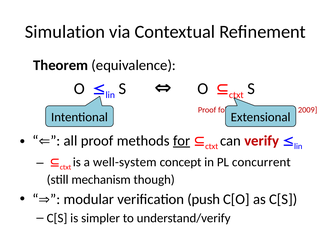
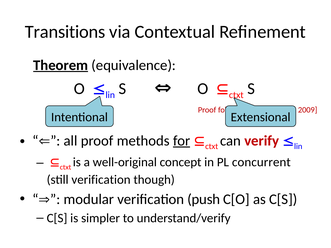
Simulation: Simulation -> Transitions
Theorem underline: none -> present
well-system: well-system -> well-original
still mechanism: mechanism -> verification
